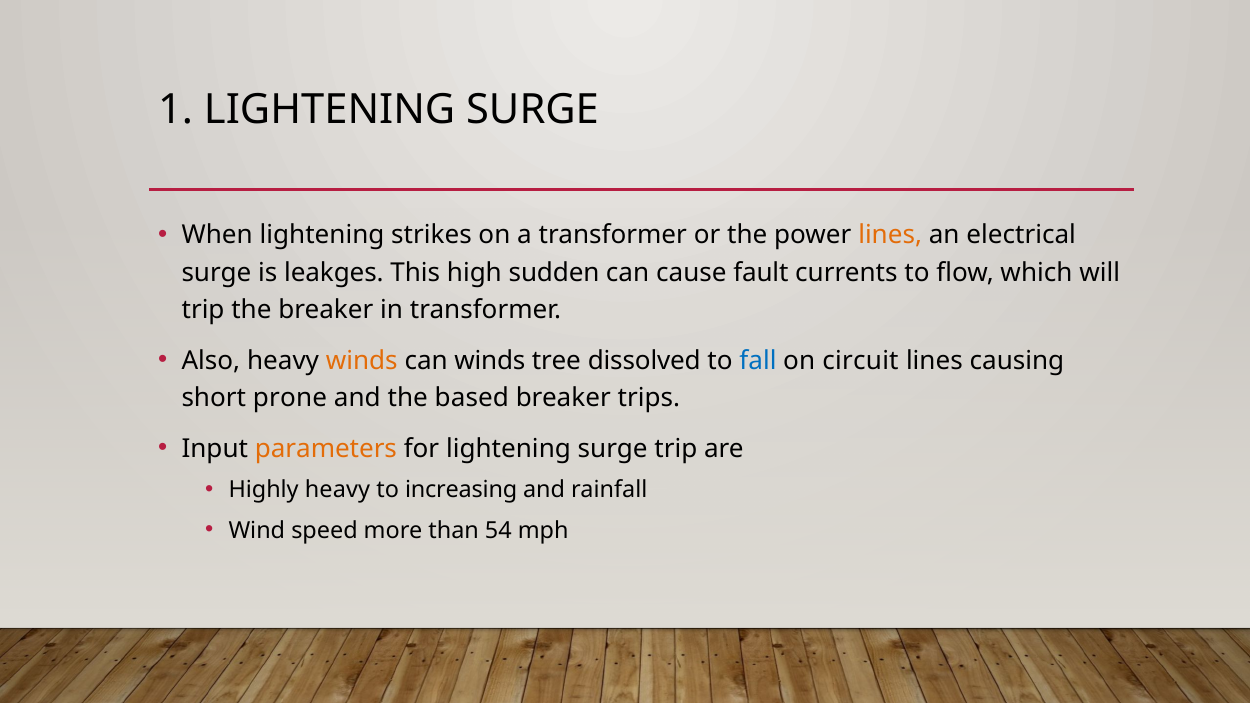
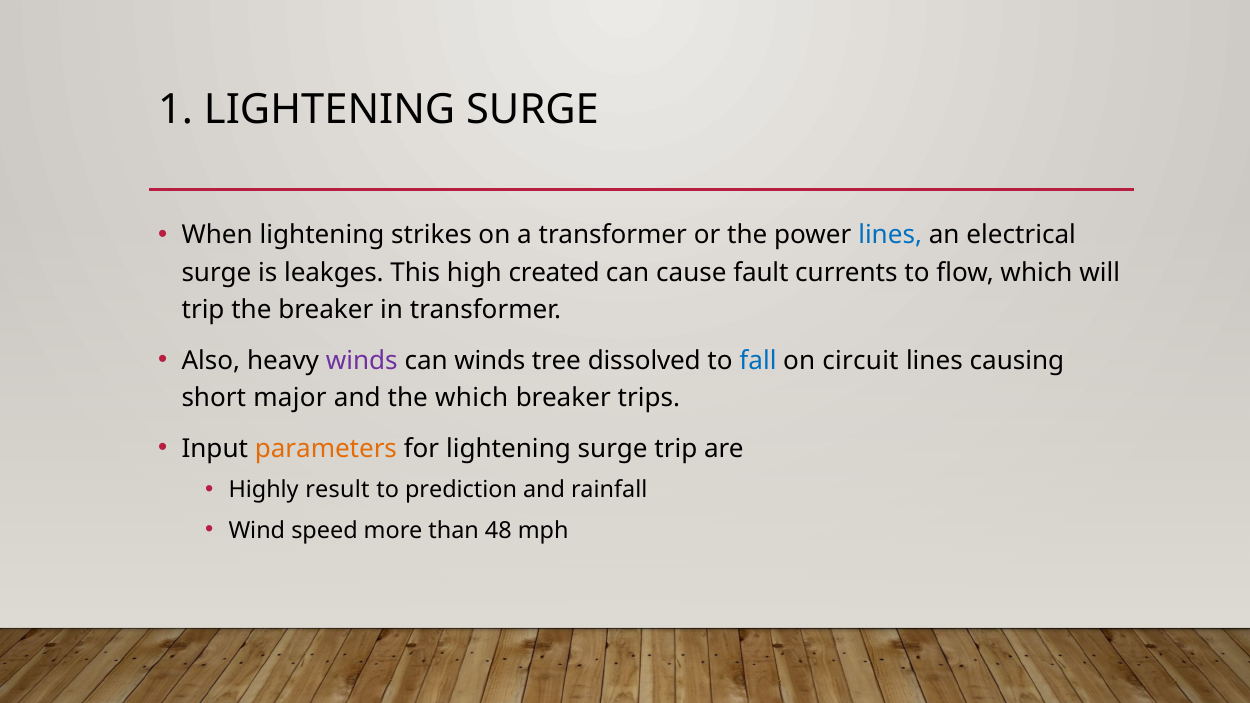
lines at (890, 235) colour: orange -> blue
sudden: sudden -> created
winds at (362, 361) colour: orange -> purple
prone: prone -> major
the based: based -> which
Highly heavy: heavy -> result
increasing: increasing -> prediction
54: 54 -> 48
